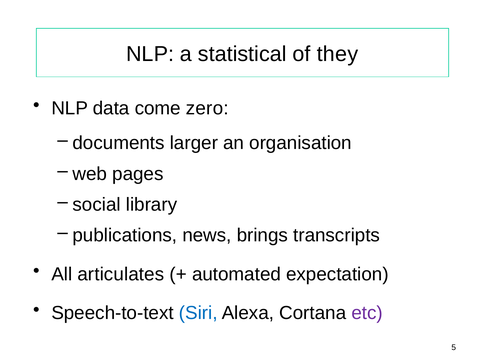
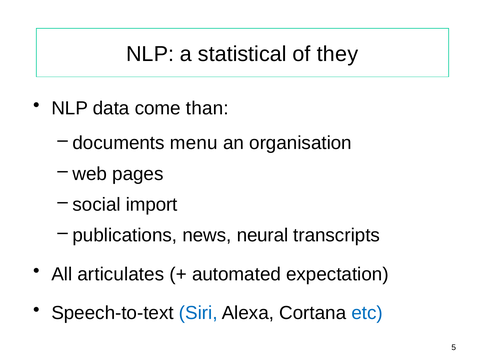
zero: zero -> than
larger: larger -> menu
library: library -> import
brings: brings -> neural
etc colour: purple -> blue
